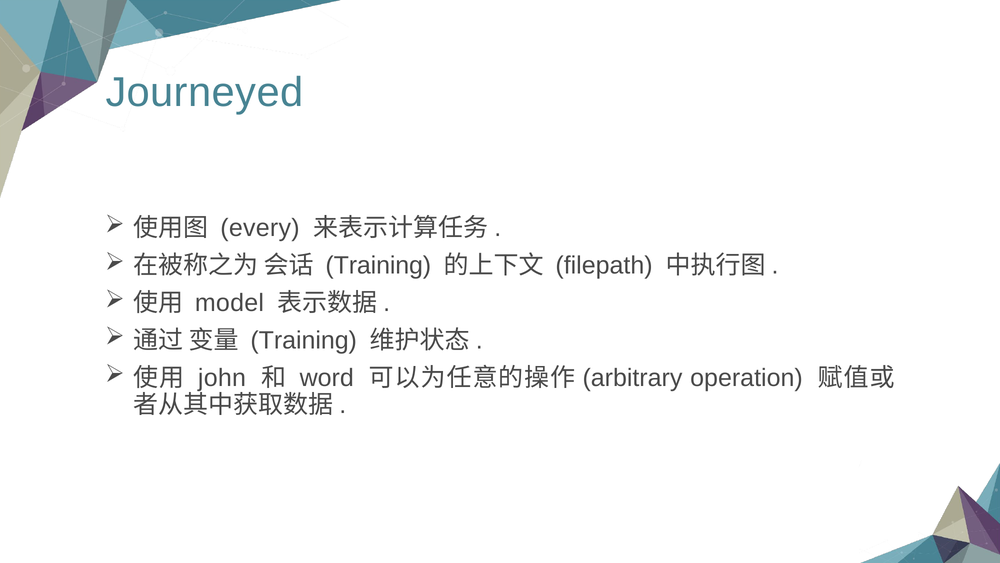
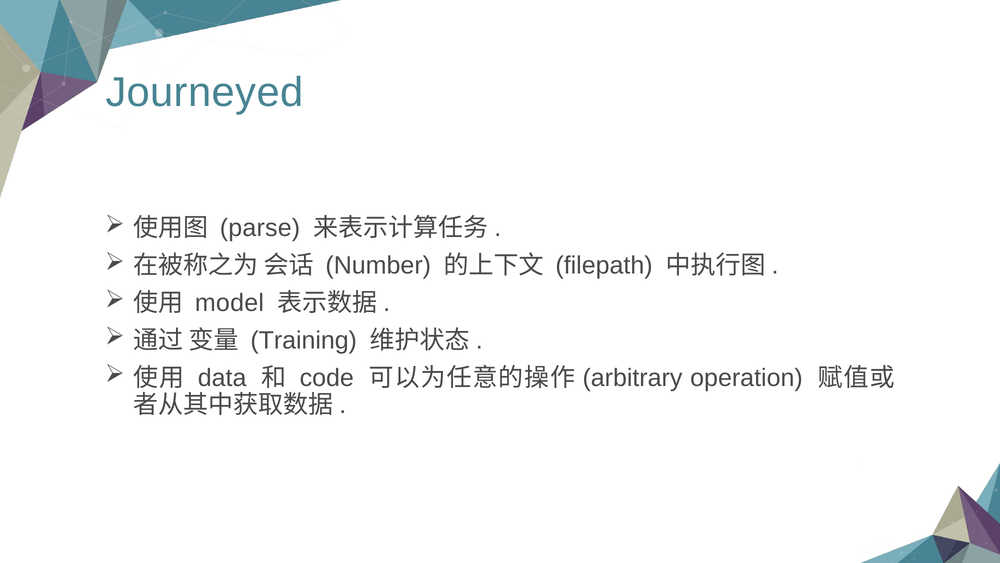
every: every -> parse
Training at (378, 265): Training -> Number
john: john -> data
word: word -> code
